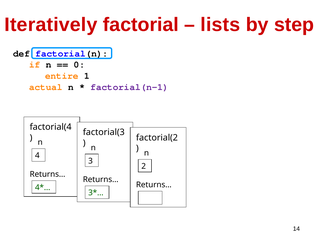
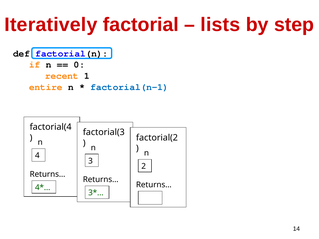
entire: entire -> recent
actual: actual -> entire
factorial(n-1 colour: purple -> blue
